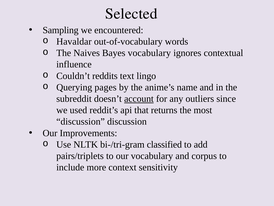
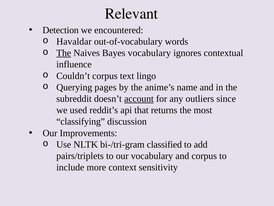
Selected: Selected -> Relevant
Sampling: Sampling -> Detection
The at (64, 53) underline: none -> present
Couldn’t reddits: reddits -> corpus
discussion at (81, 121): discussion -> classifying
